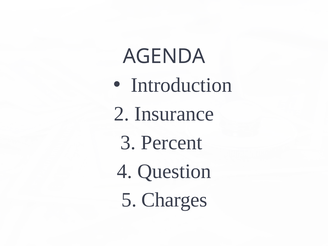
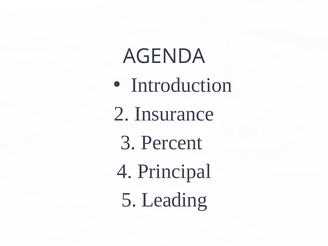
Question: Question -> Principal
Charges: Charges -> Leading
